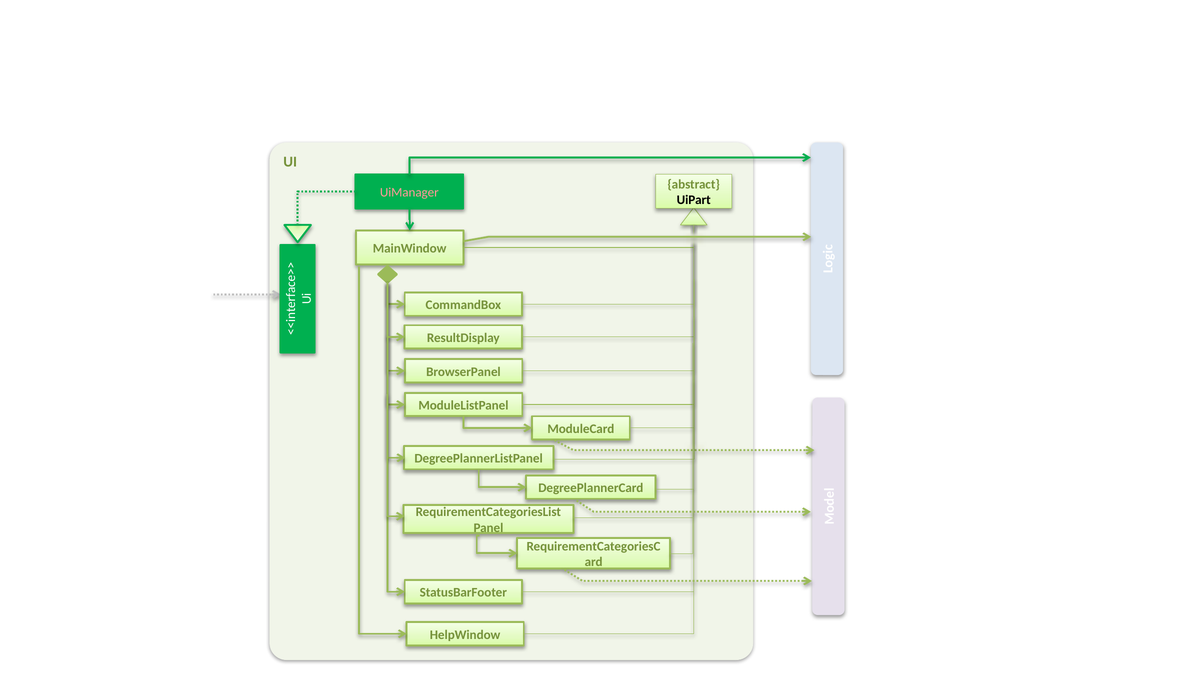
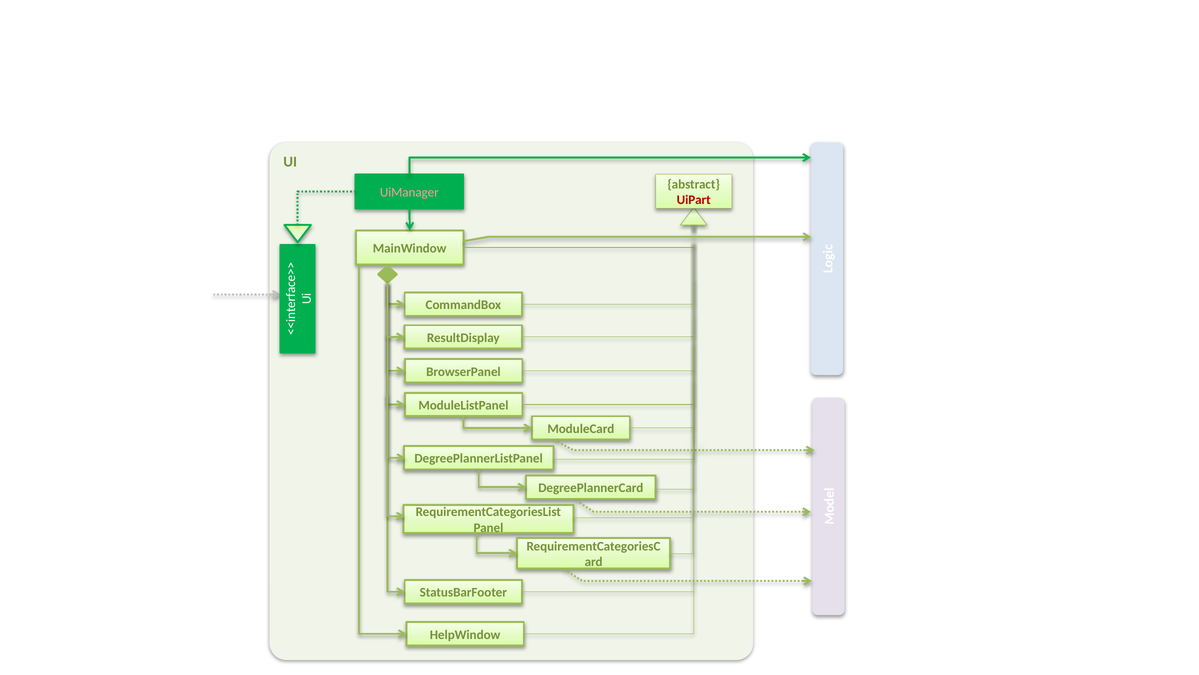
UiPart colour: black -> red
